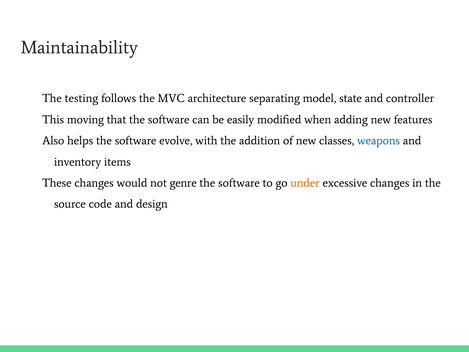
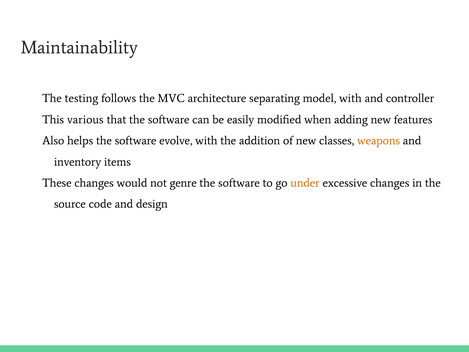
model state: state -> with
moving: moving -> various
weapons colour: blue -> orange
